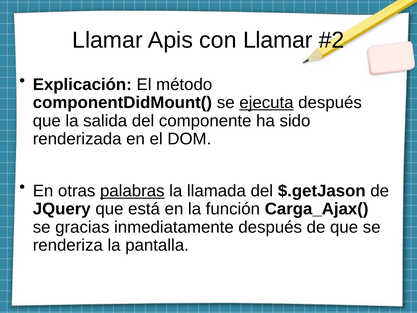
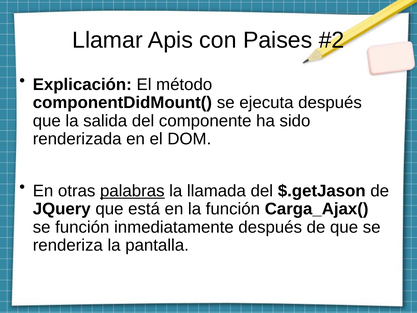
con Llamar: Llamar -> Paises
ejecuta underline: present -> none
se gracias: gracias -> función
